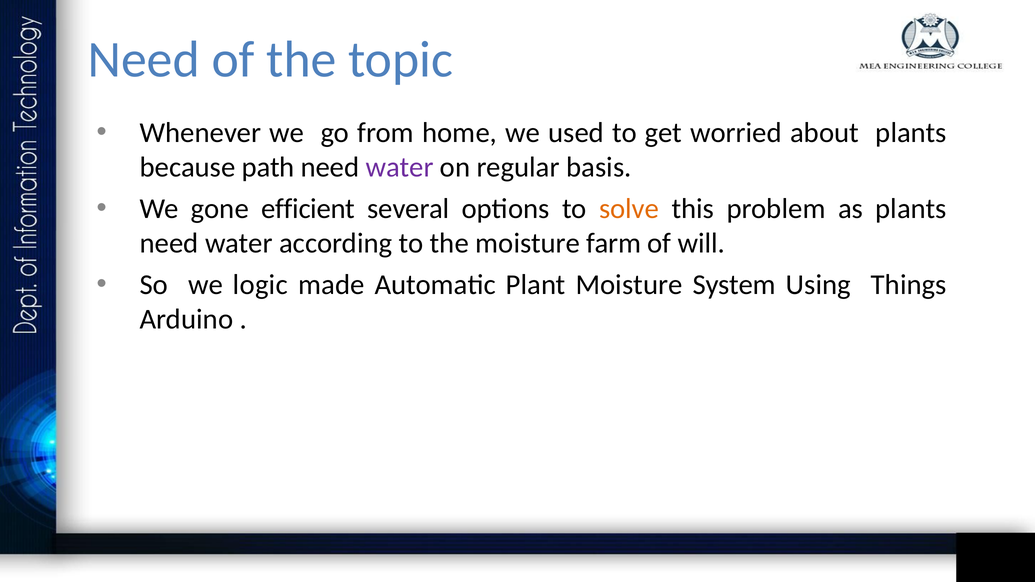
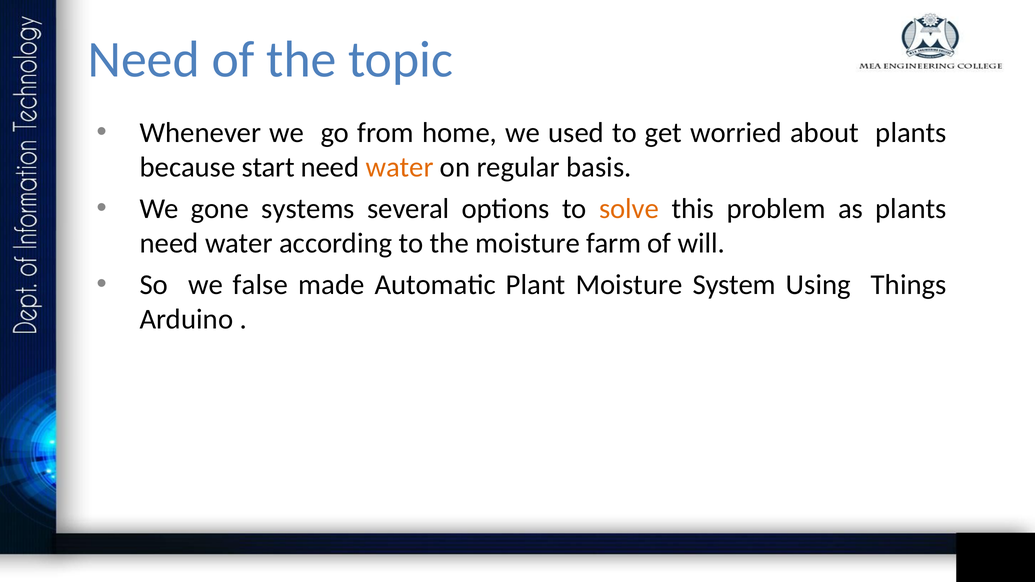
path: path -> start
water at (400, 167) colour: purple -> orange
efficient: efficient -> systems
logic: logic -> false
